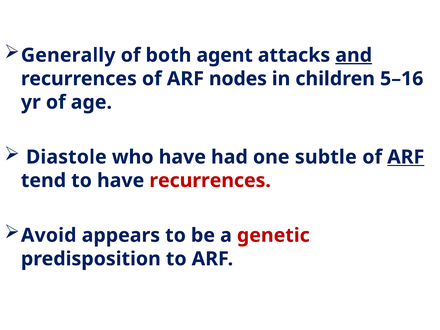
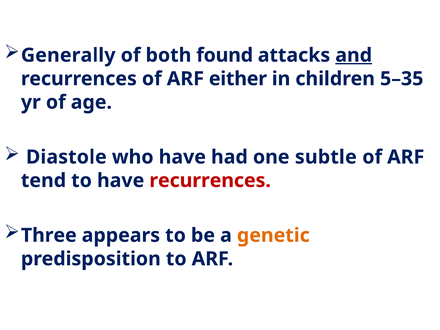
agent: agent -> found
nodes: nodes -> either
5–16: 5–16 -> 5–35
ARF at (406, 157) underline: present -> none
Avoid: Avoid -> Three
genetic colour: red -> orange
